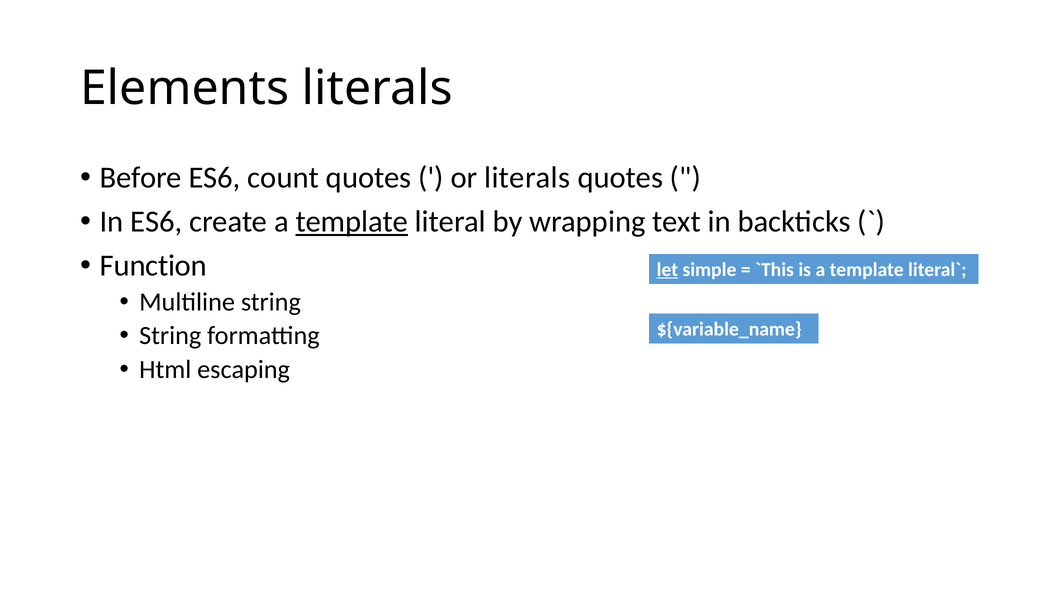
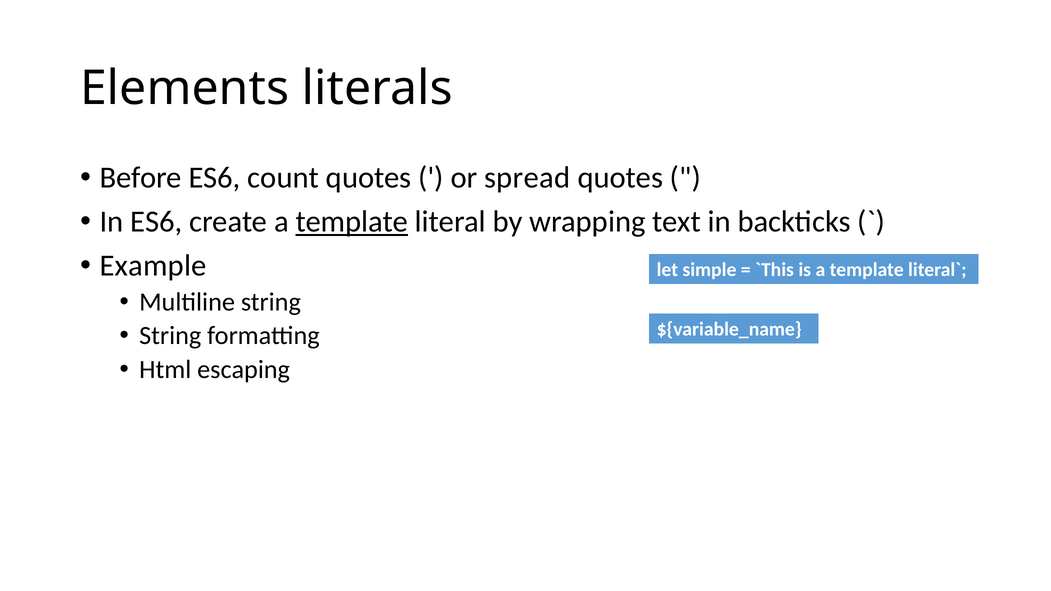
or literals: literals -> spread
Function: Function -> Example
let underline: present -> none
